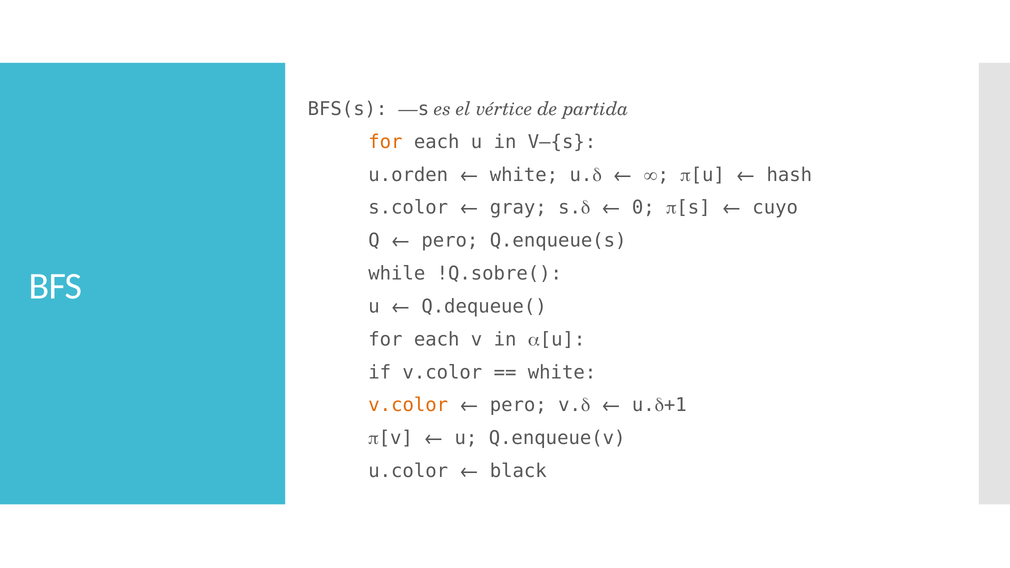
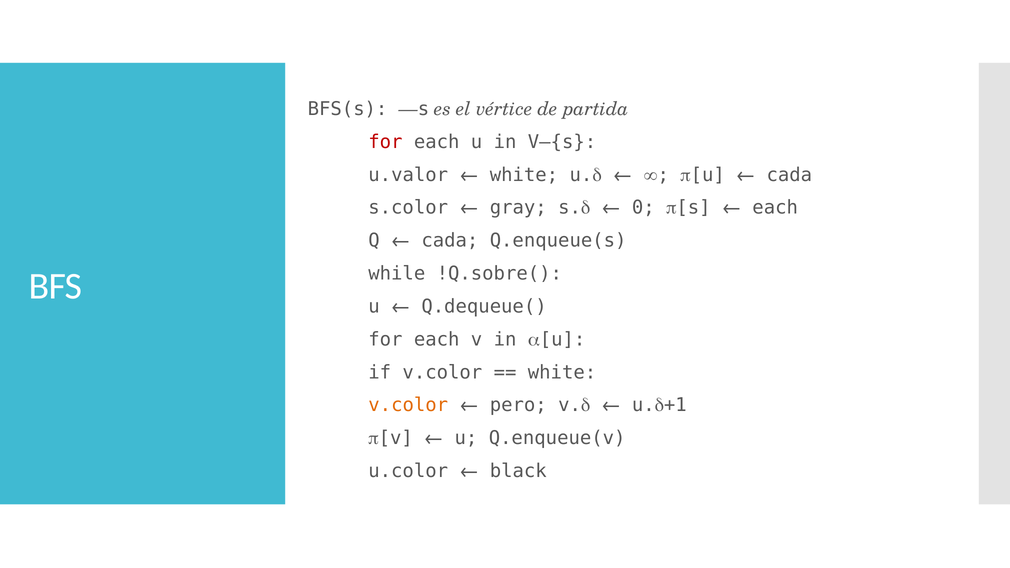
for at (385, 142) colour: orange -> red
u.orden: u.orden -> u.valor
hash at (789, 175): hash -> cada
cuyo at (775, 208): cuyo -> each
pero at (450, 241): pero -> cada
